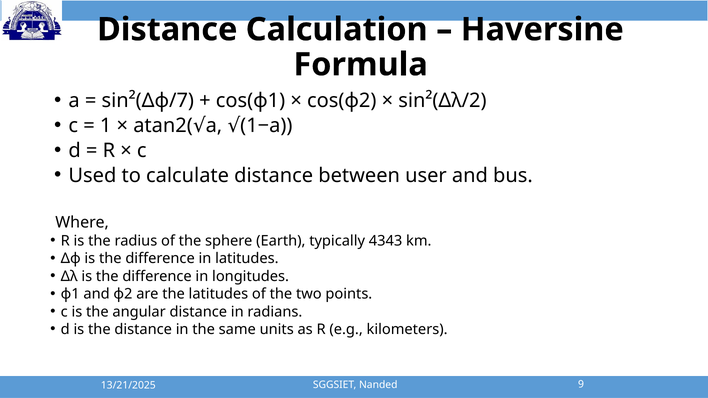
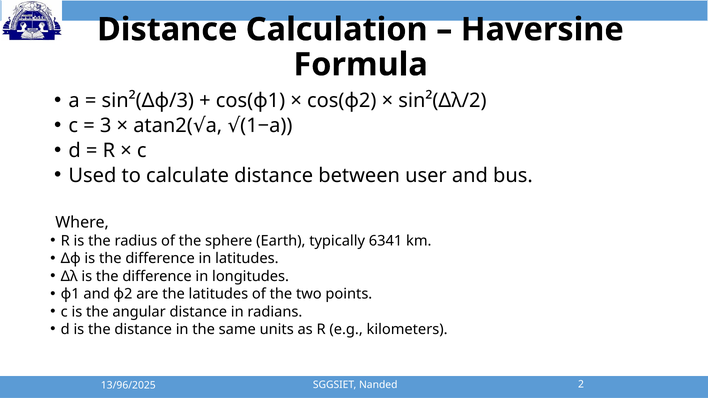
sin²(Δφ/7: sin²(Δφ/7 -> sin²(Δφ/3
1: 1 -> 3
4343: 4343 -> 6341
13/21/2025: 13/21/2025 -> 13/96/2025
9: 9 -> 2
